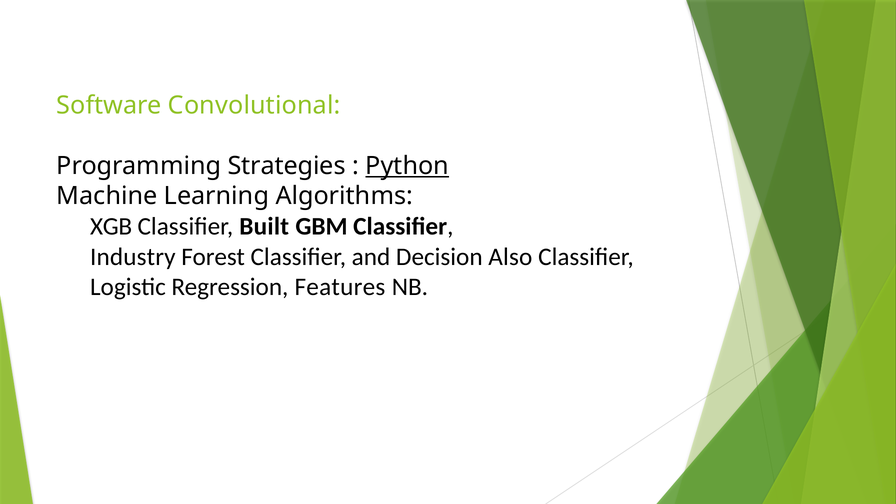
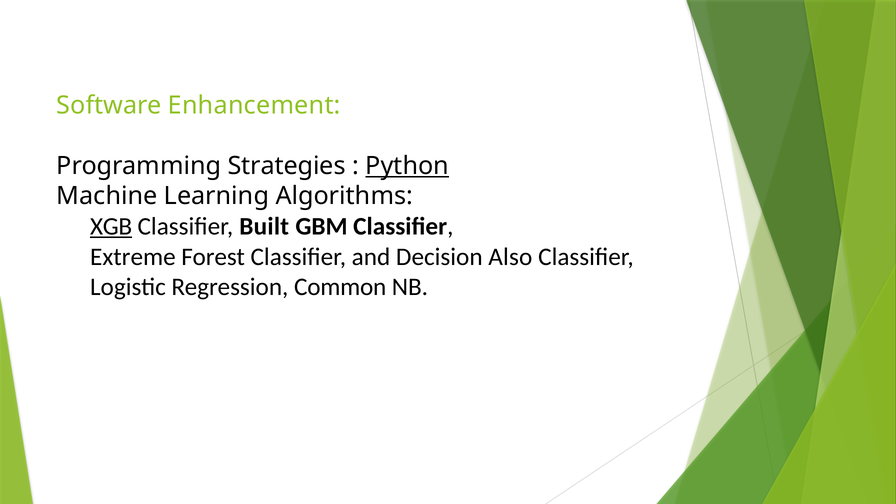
Convolutional: Convolutional -> Enhancement
XGB underline: none -> present
Industry: Industry -> Extreme
Features: Features -> Common
